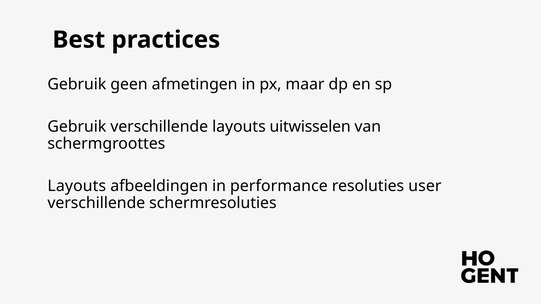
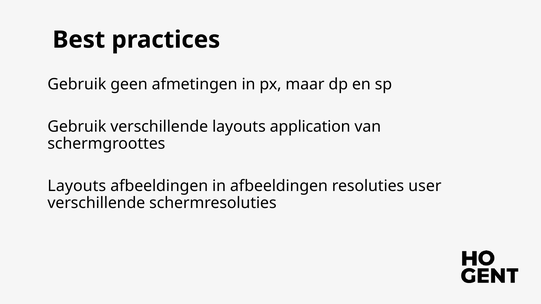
uitwisselen: uitwisselen -> application
in performance: performance -> afbeeldingen
